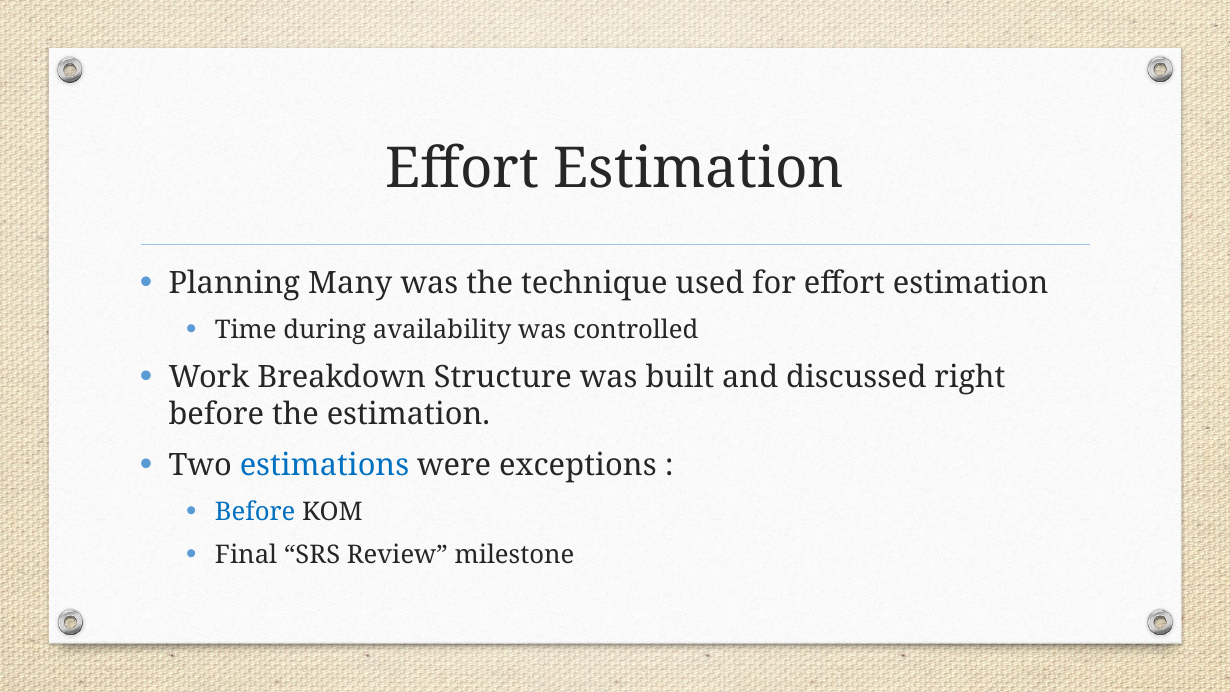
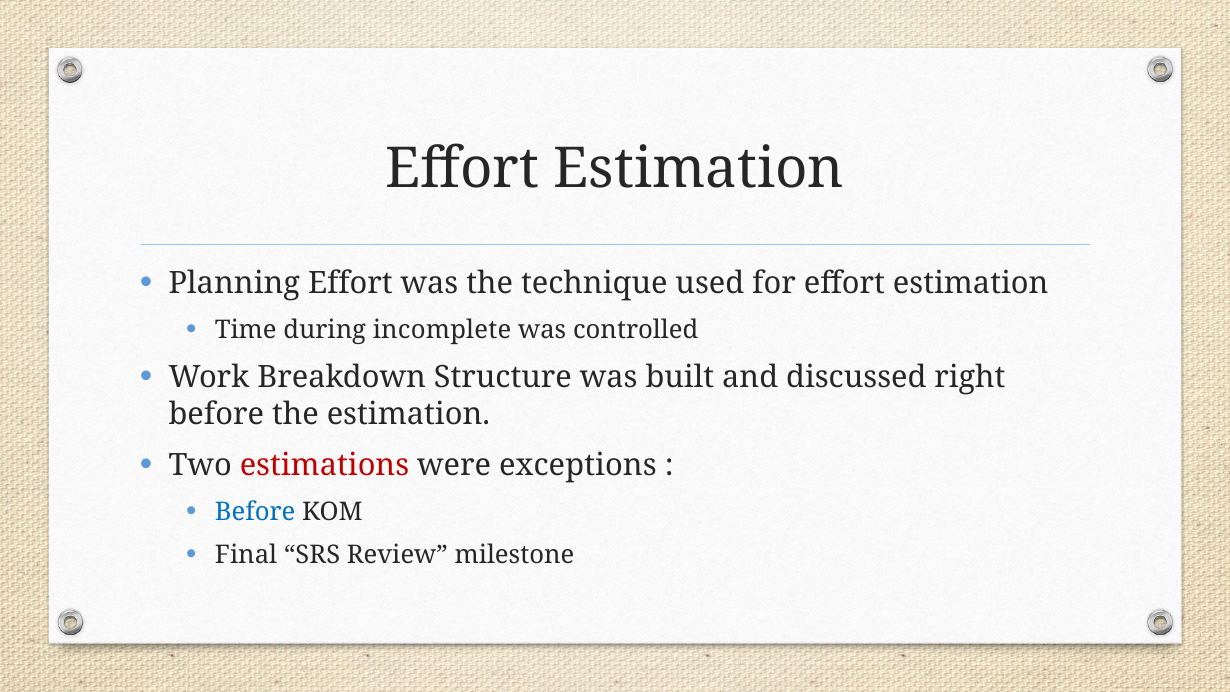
Planning Many: Many -> Effort
availability: availability -> incomplete
estimations colour: blue -> red
